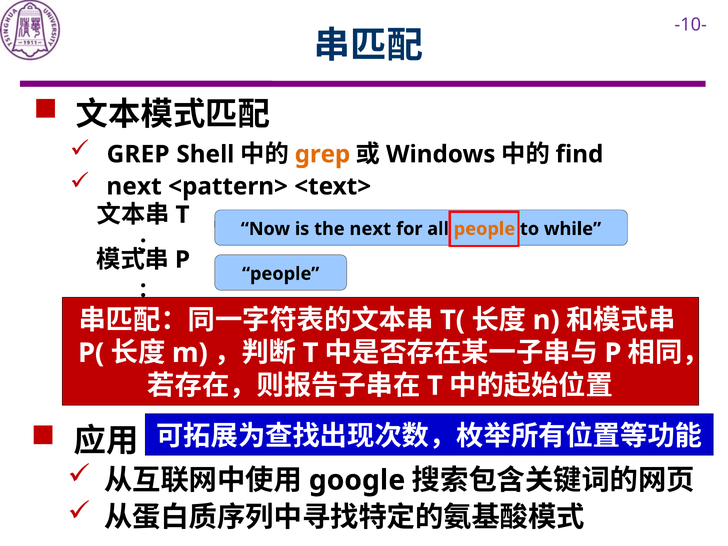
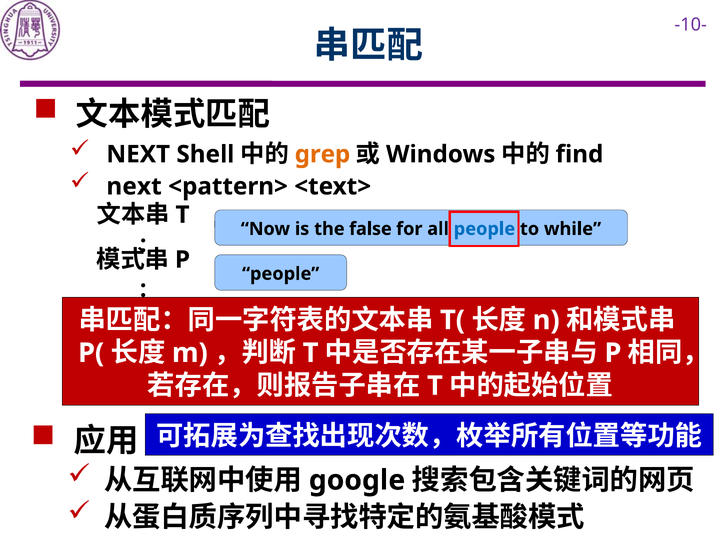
GREP at (138, 154): GREP -> NEXT
the next: next -> false
people at (484, 229) colour: orange -> blue
